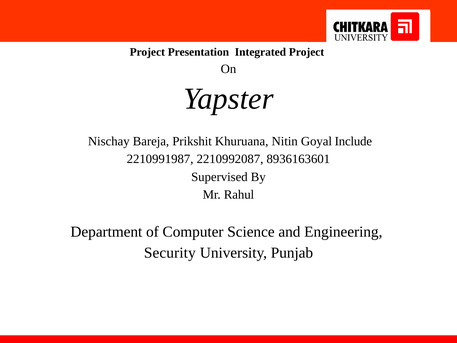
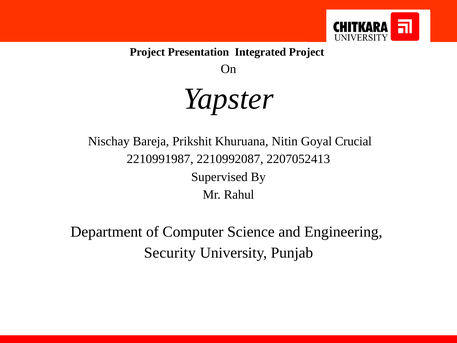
Include: Include -> Crucial
8936163601: 8936163601 -> 2207052413
